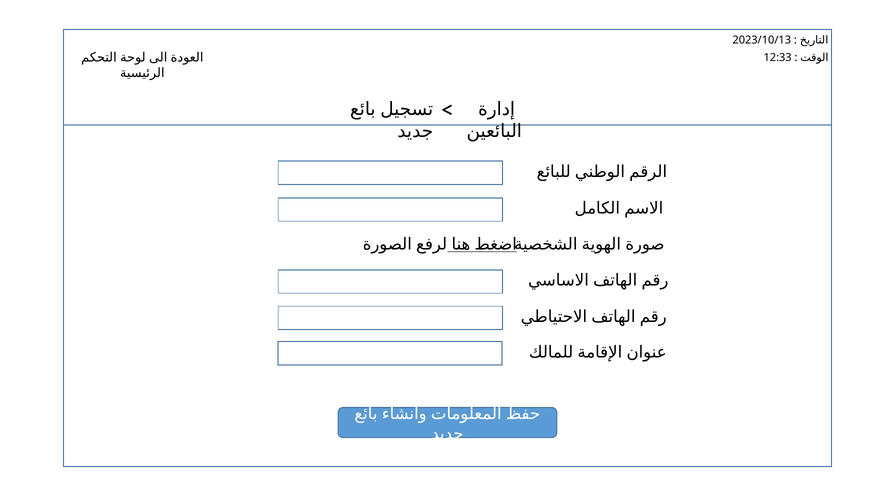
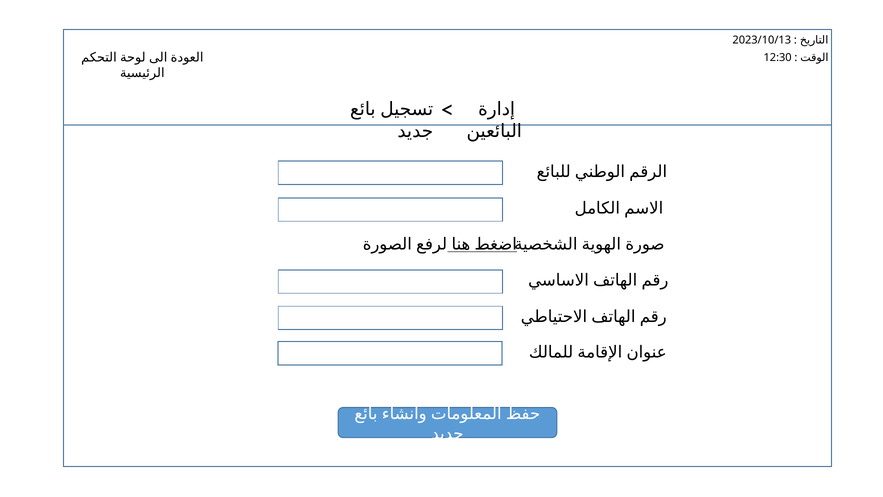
12:33: 12:33 -> 12:30
